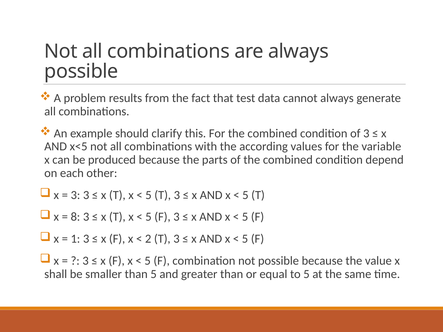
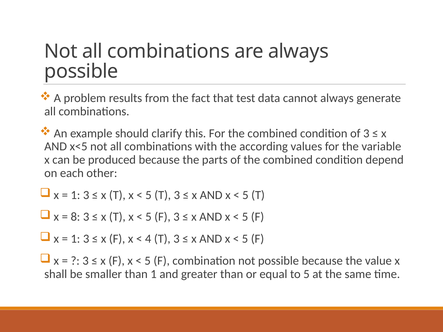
3 at (75, 195): 3 -> 1
2: 2 -> 4
than 5: 5 -> 1
